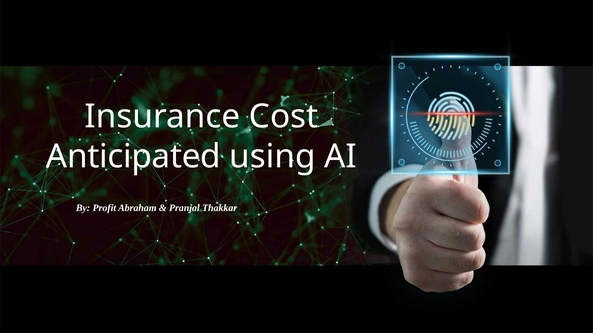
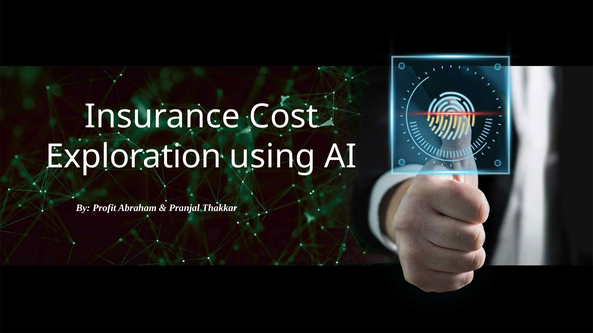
Anticipated: Anticipated -> Exploration
